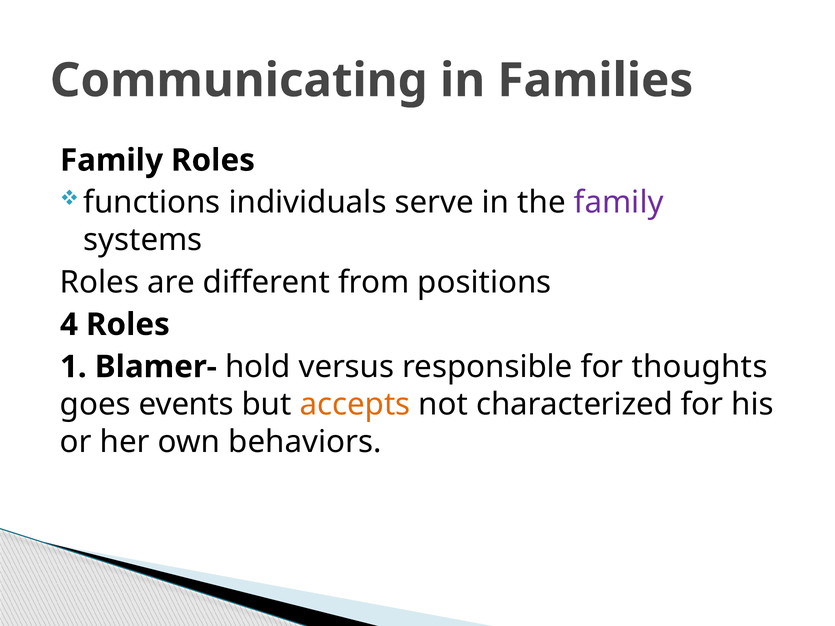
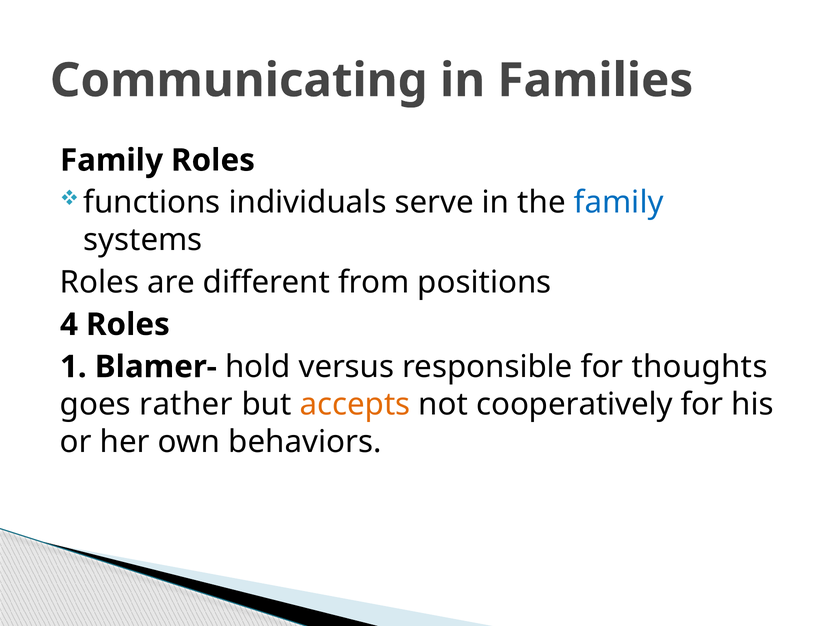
family at (619, 203) colour: purple -> blue
events: events -> rather
characterized: characterized -> cooperatively
